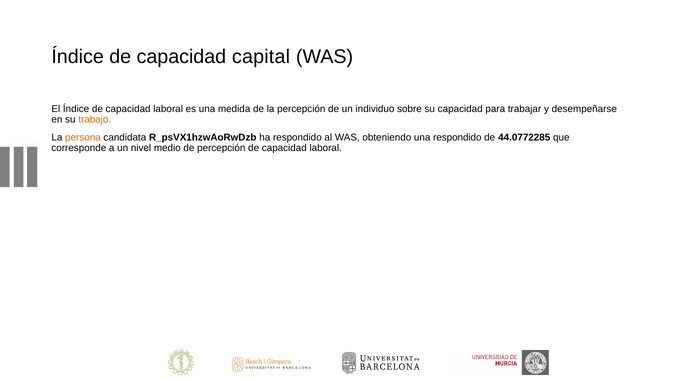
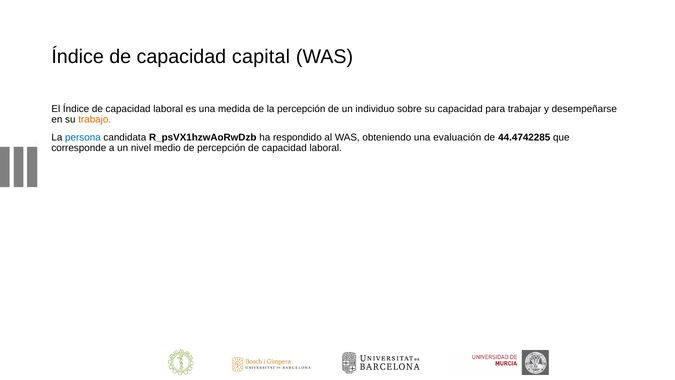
persona colour: orange -> blue
una respondido: respondido -> evaluación
44.0772285: 44.0772285 -> 44.4742285
